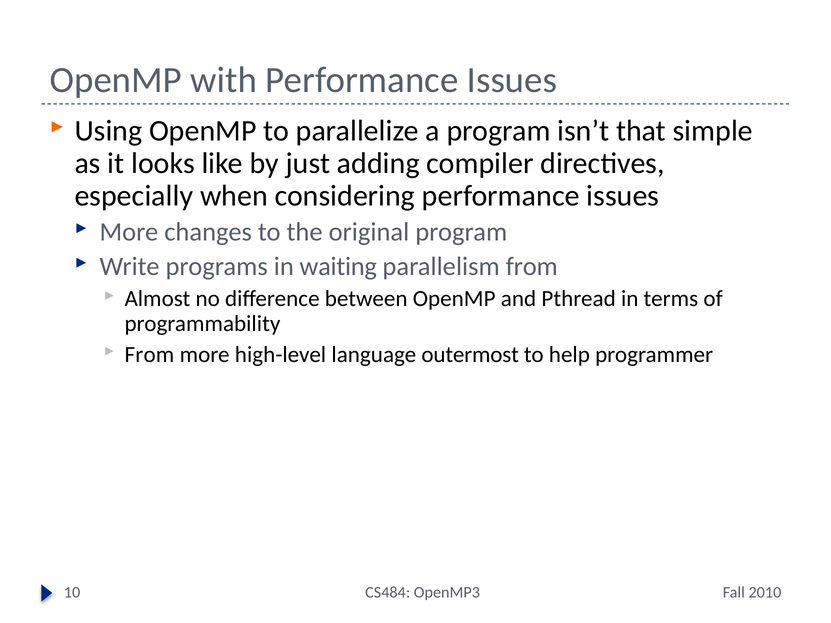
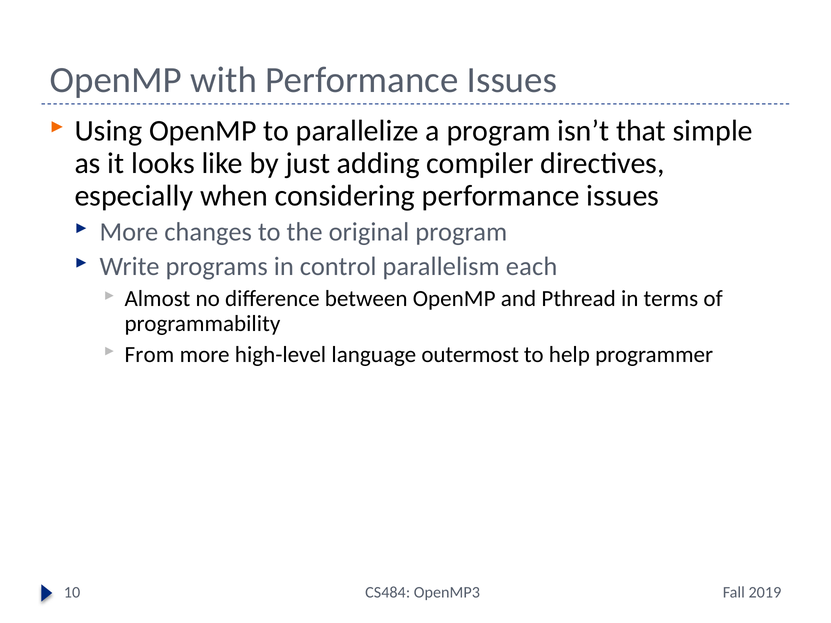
waiting: waiting -> control
parallelism from: from -> each
2010: 2010 -> 2019
